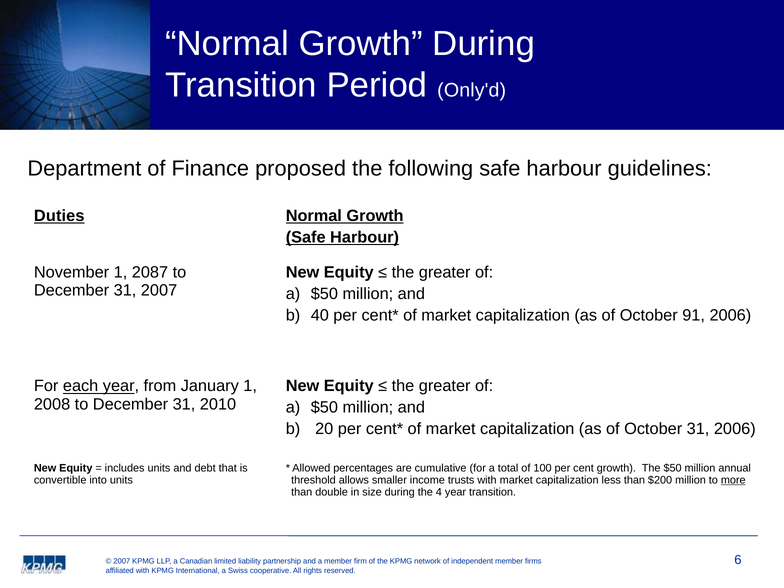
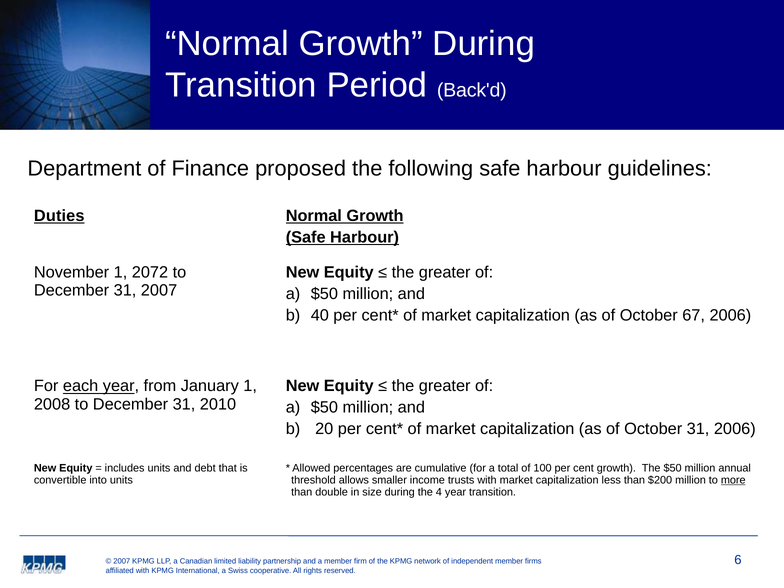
Only'd: Only'd -> Back'd
2087: 2087 -> 2072
91: 91 -> 67
